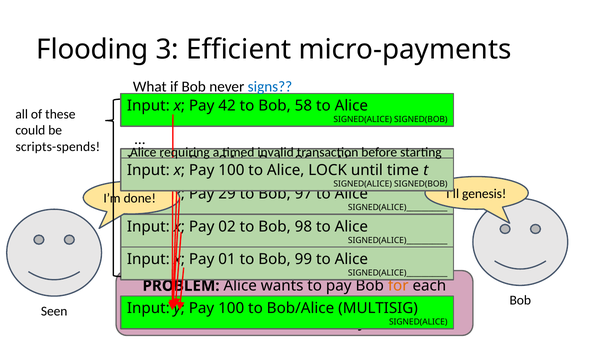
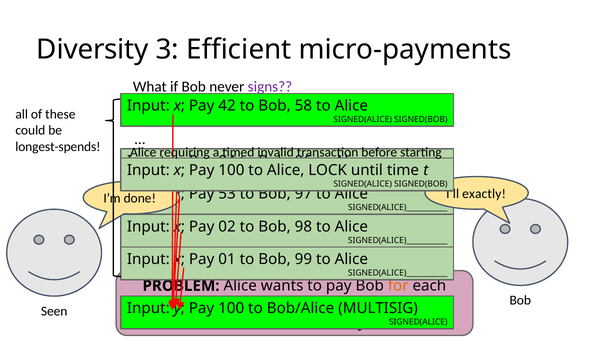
Flooding: Flooding -> Diversity
signs colour: blue -> purple
scripts-spends: scripts-spends -> longest-spends
29: 29 -> 53
genesis: genesis -> exactly
